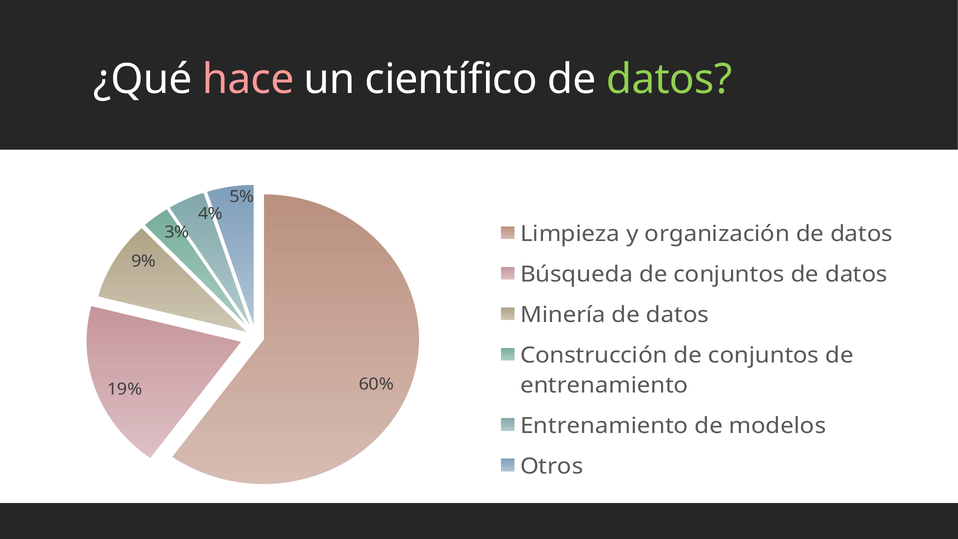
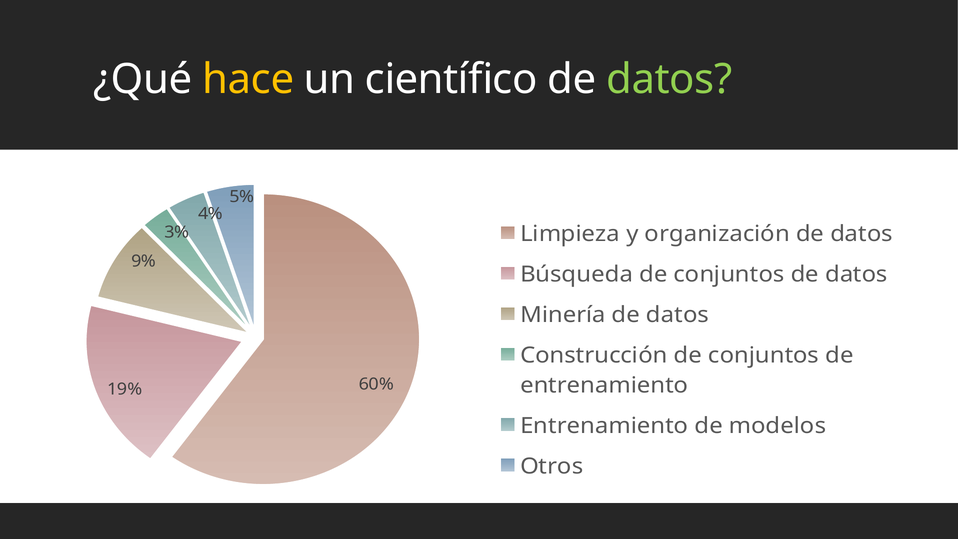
hace colour: pink -> yellow
